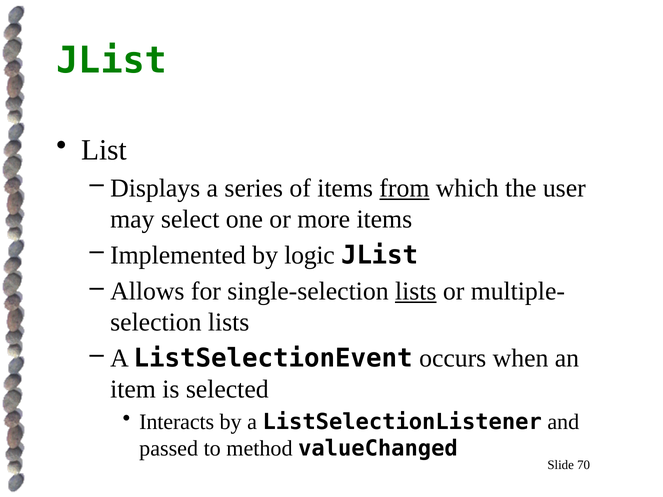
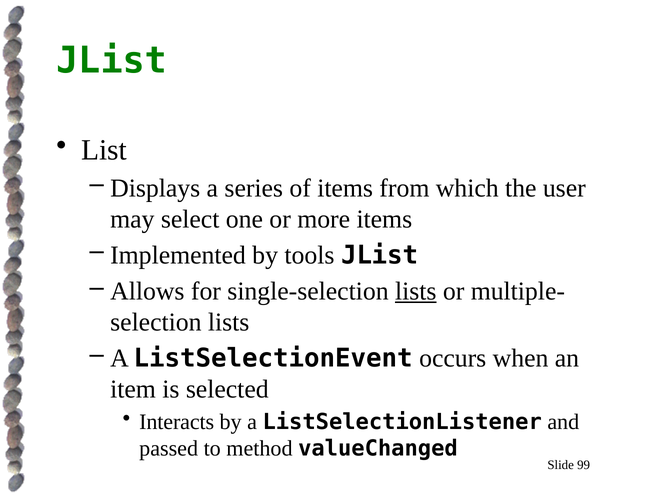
from underline: present -> none
logic: logic -> tools
70: 70 -> 99
